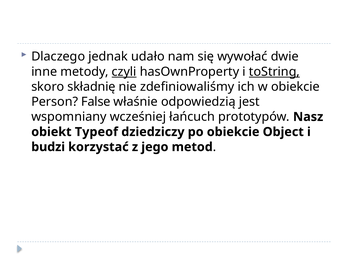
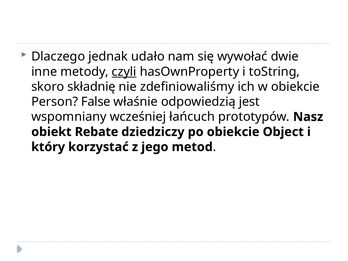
toString underline: present -> none
Typeof: Typeof -> Rebate
budzi: budzi -> który
